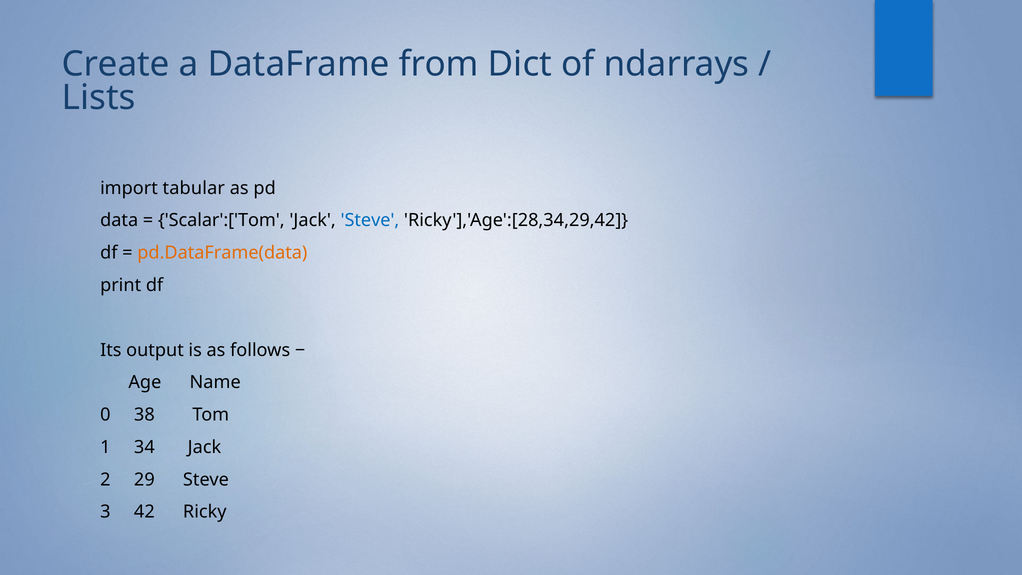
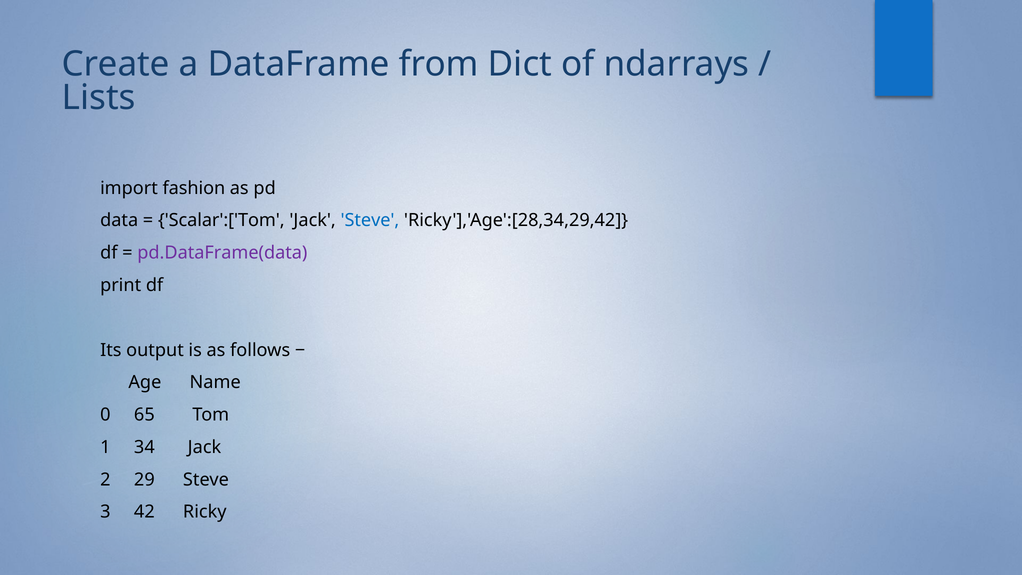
tabular: tabular -> fashion
pd.DataFrame(data colour: orange -> purple
38: 38 -> 65
